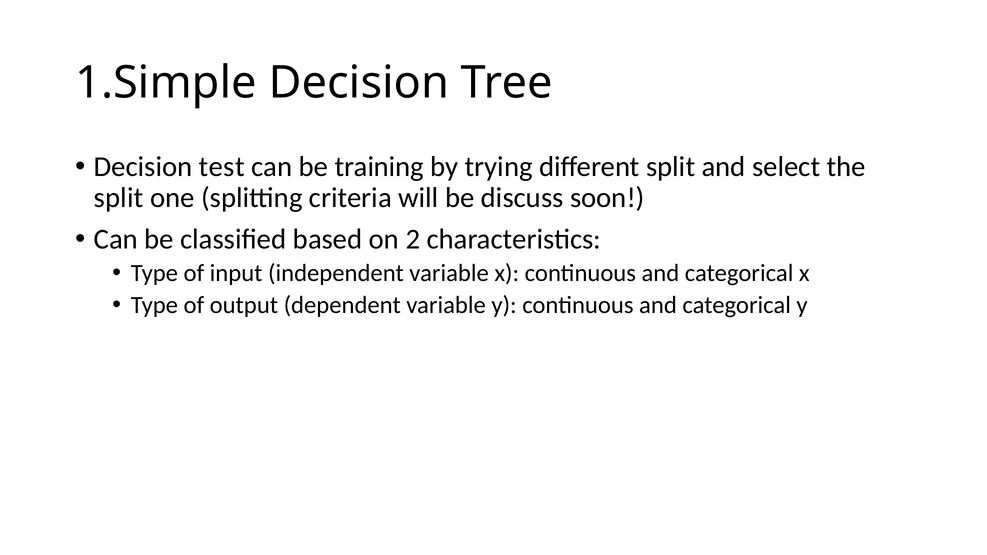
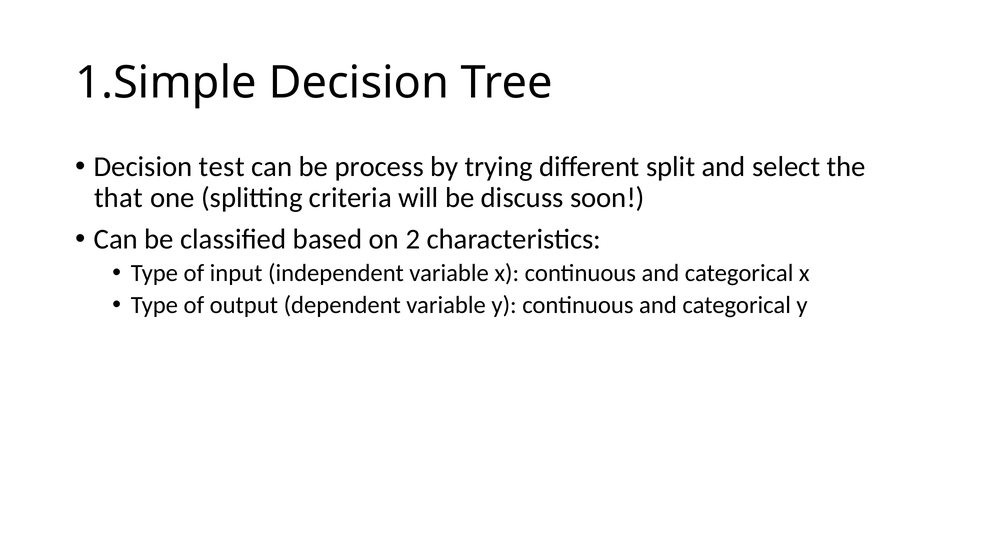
training: training -> process
split at (119, 198): split -> that
